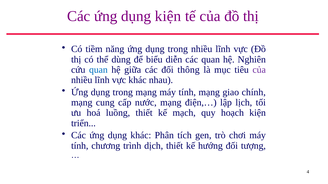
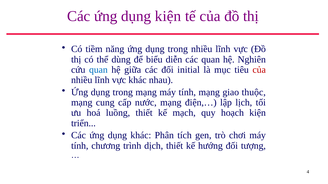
thông: thông -> initial
của at (259, 70) colour: purple -> red
chính: chính -> thuộc
